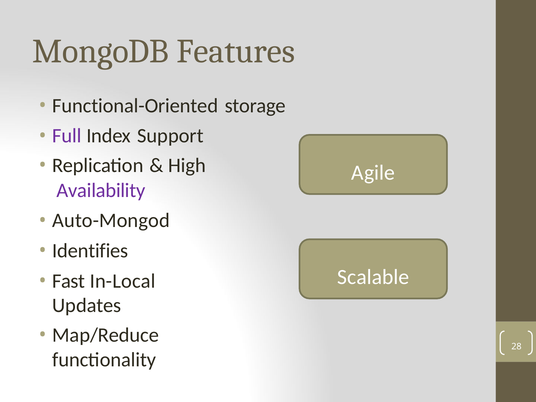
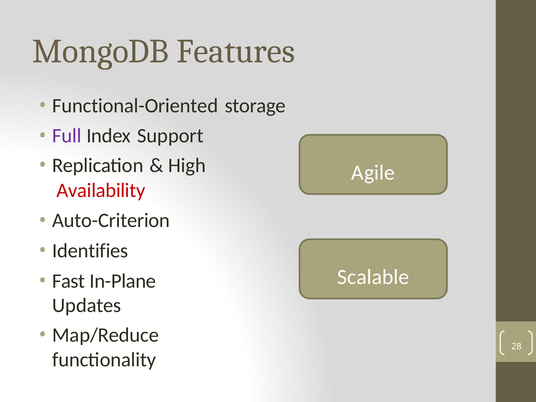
Availability colour: purple -> red
Auto-Mongod: Auto-Mongod -> Auto-Criterion
In-Local: In-Local -> In-Plane
